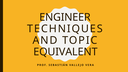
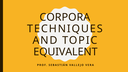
ENGINEER: ENGINEER -> CORPORA
